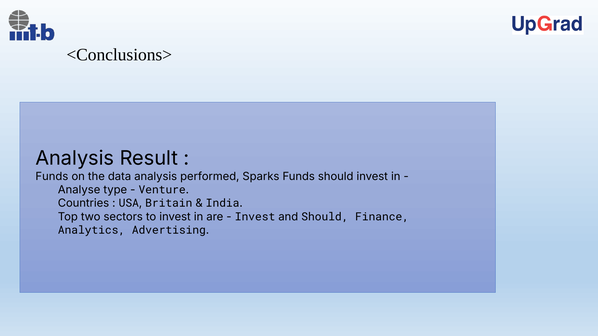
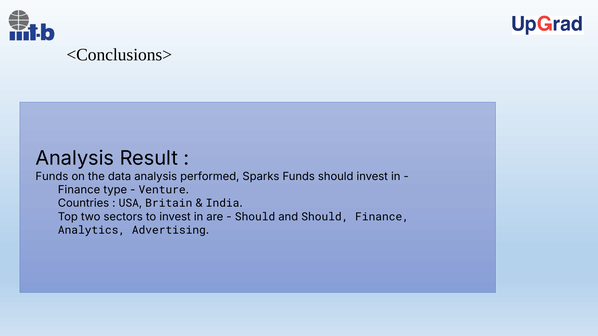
Analyse at (79, 190): Analyse -> Finance
Invest at (255, 217): Invest -> Should
